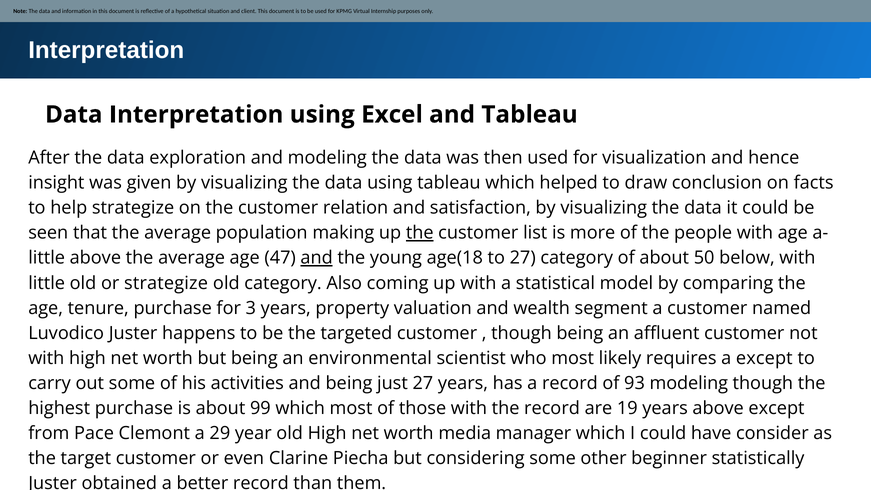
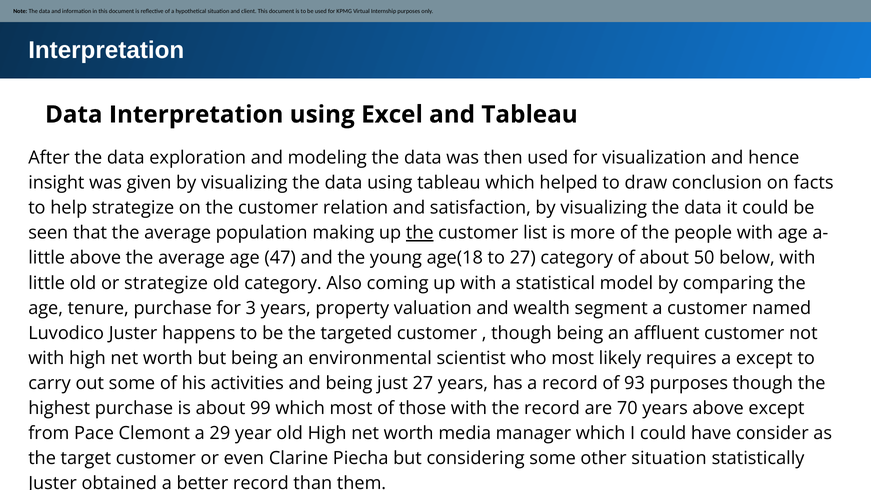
and at (317, 258) underline: present -> none
93 modeling: modeling -> purposes
19: 19 -> 70
other beginner: beginner -> situation
